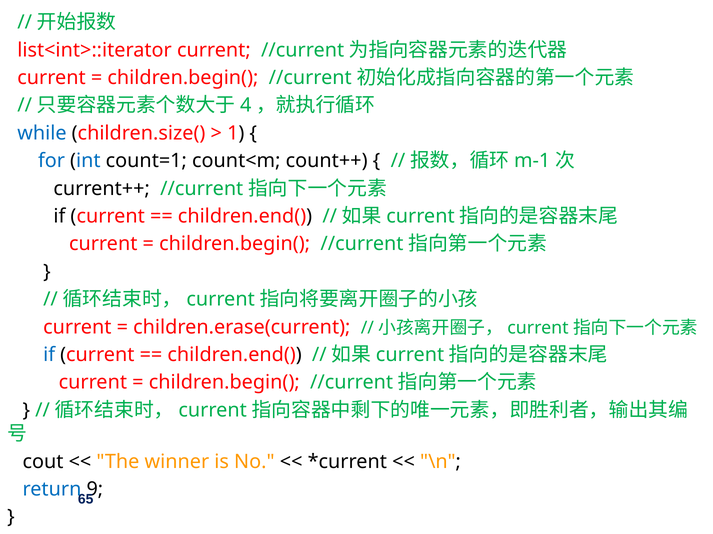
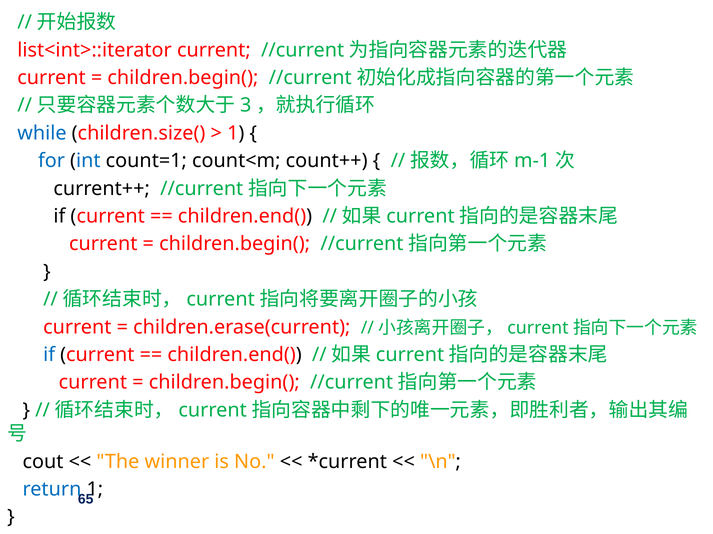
4: 4 -> 3
return 9: 9 -> 1
